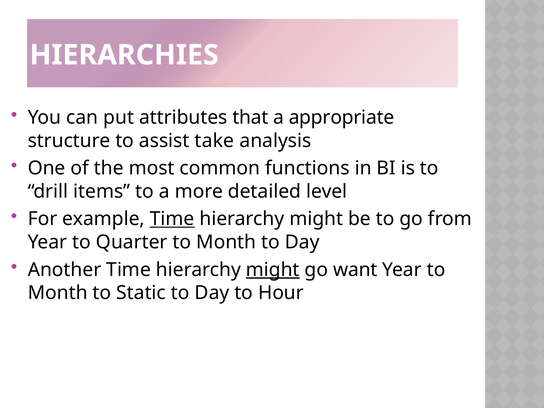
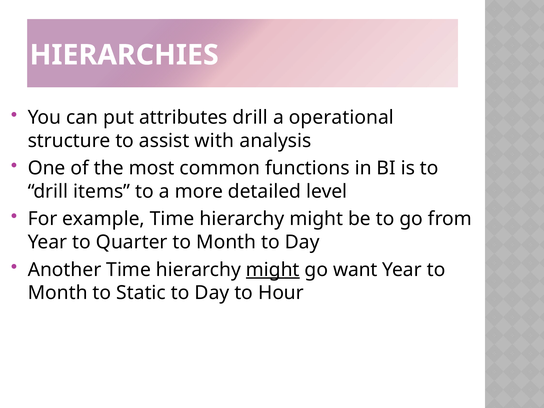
attributes that: that -> drill
appropriate: appropriate -> operational
take: take -> with
Time at (172, 219) underline: present -> none
